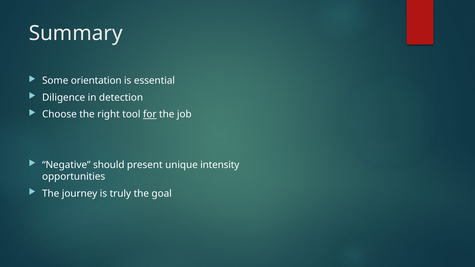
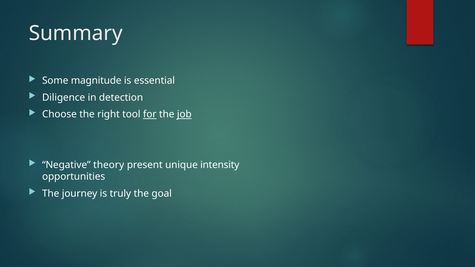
orientation: orientation -> magnitude
job underline: none -> present
should: should -> theory
